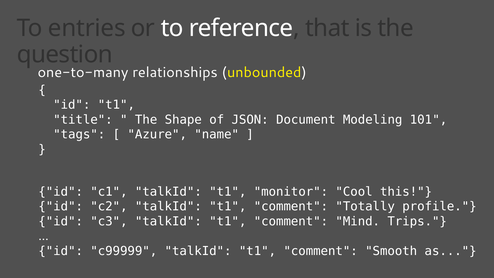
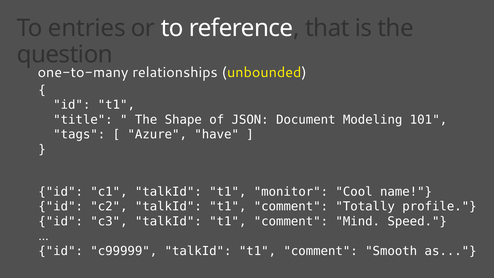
name: name -> have
this: this -> name
Trips: Trips -> Speed
